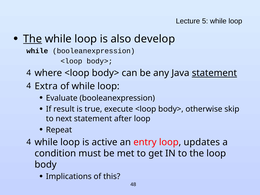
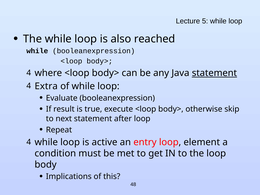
The at (33, 39) underline: present -> none
develop: develop -> reached
updates: updates -> element
